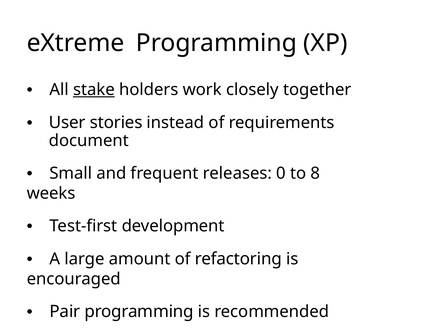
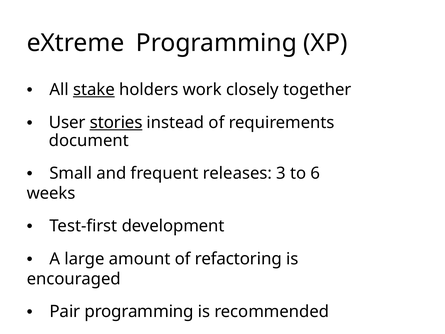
stories underline: none -> present
0: 0 -> 3
8: 8 -> 6
